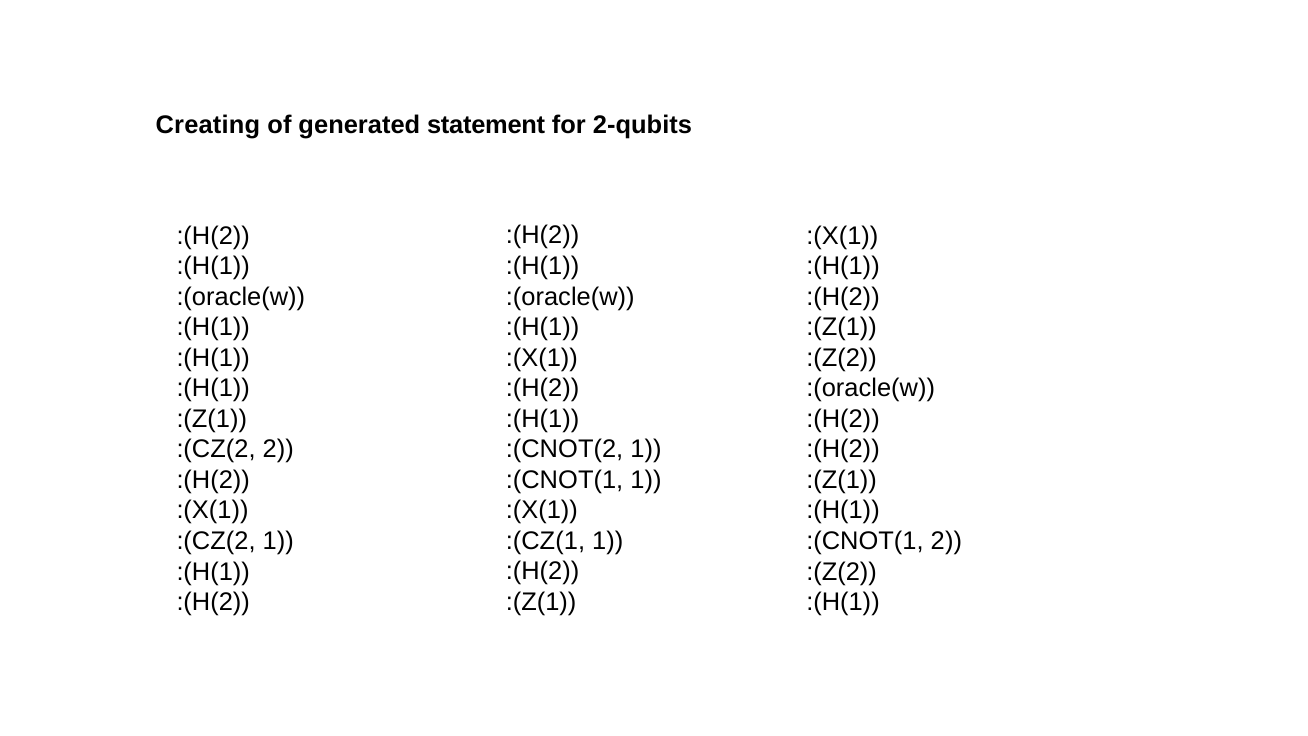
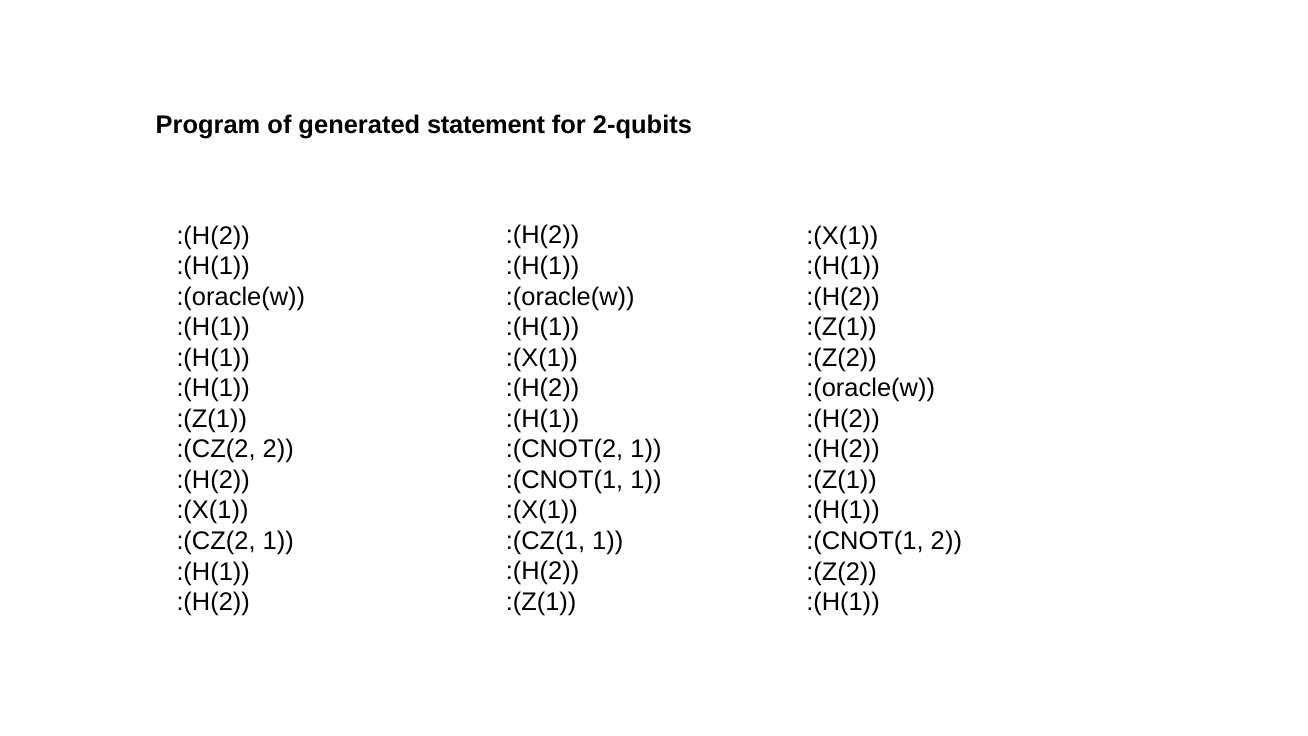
Creating: Creating -> Program
